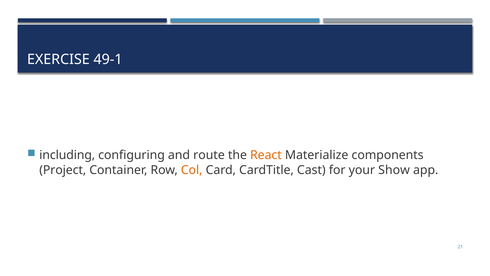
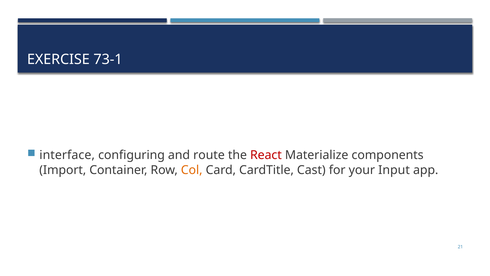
49-1: 49-1 -> 73-1
including: including -> interface
React colour: orange -> red
Project: Project -> Import
Show: Show -> Input
